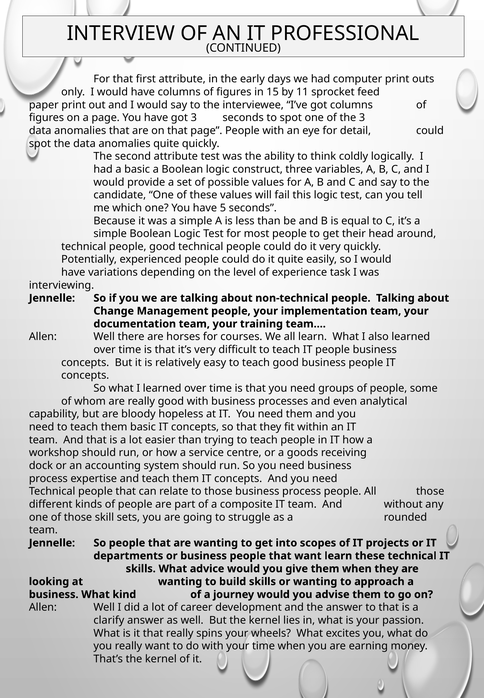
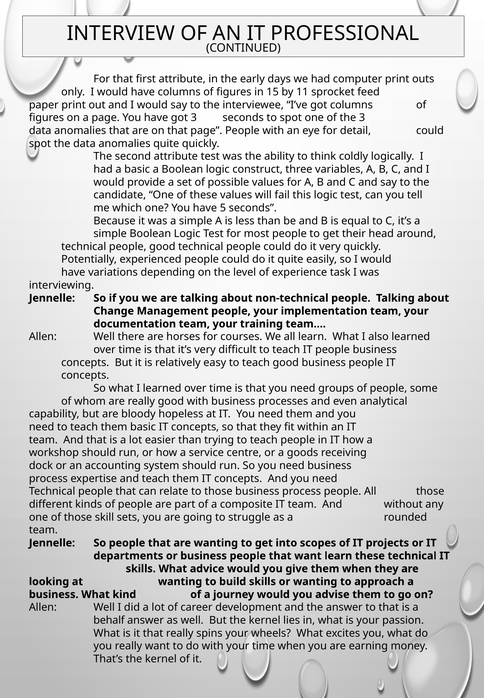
clarify: clarify -> behalf
